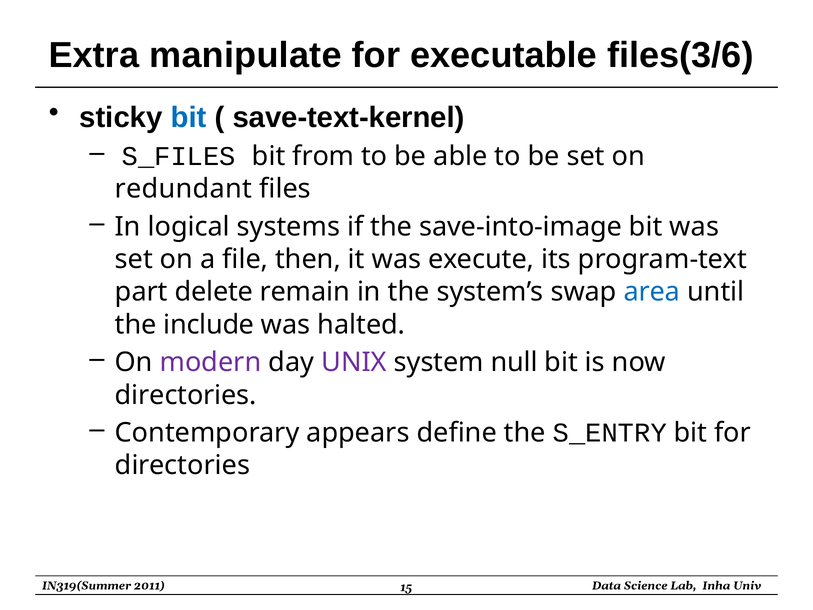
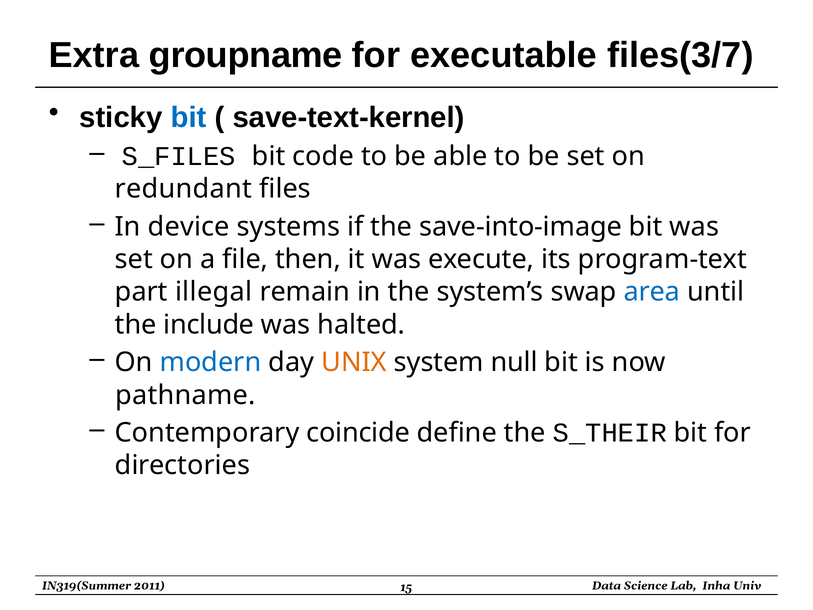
manipulate: manipulate -> groupname
files(3/6: files(3/6 -> files(3/7
from: from -> code
logical: logical -> device
delete: delete -> illegal
modern colour: purple -> blue
UNIX colour: purple -> orange
directories at (186, 395): directories -> pathname
appears: appears -> coincide
S_ENTRY: S_ENTRY -> S_THEIR
